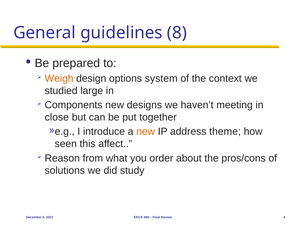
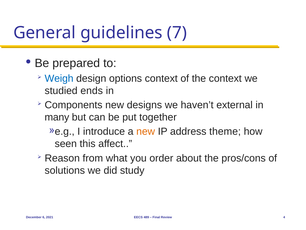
8: 8 -> 7
Weigh colour: orange -> blue
options system: system -> context
large: large -> ends
meeting: meeting -> external
close: close -> many
